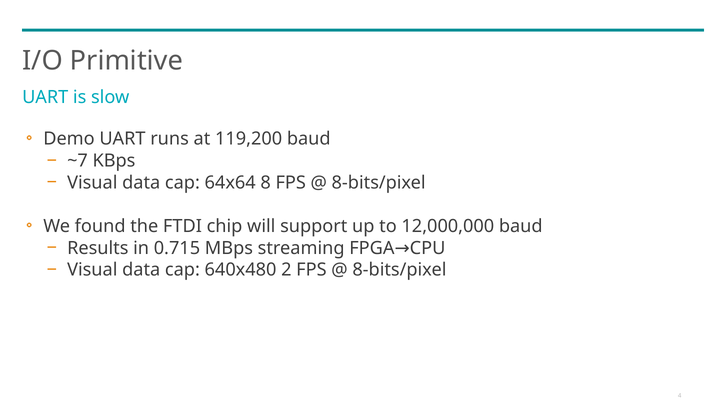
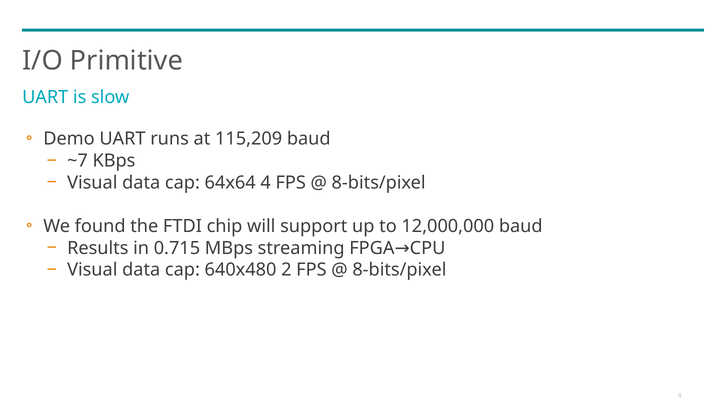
119,200: 119,200 -> 115,209
64x64 8: 8 -> 4
